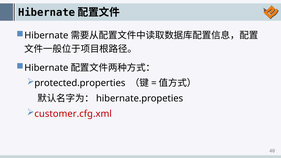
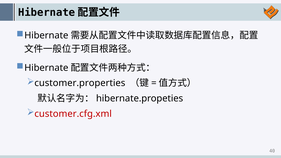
protected.properties: protected.properties -> customer.properties
